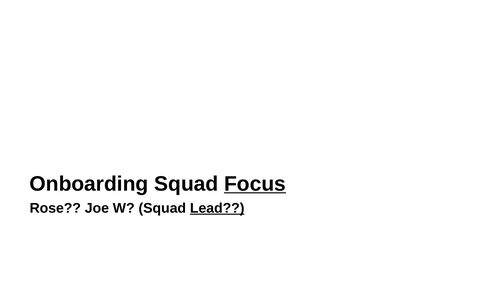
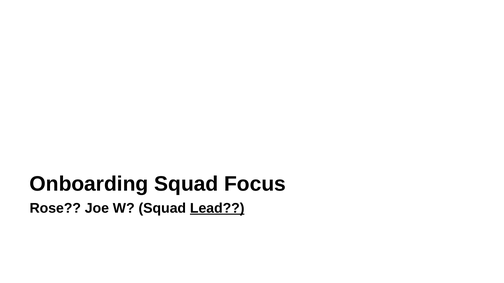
Focus underline: present -> none
